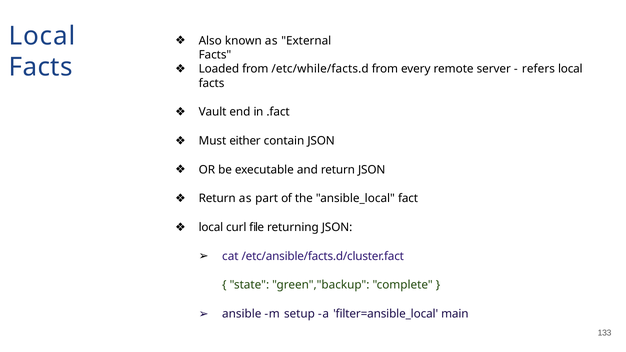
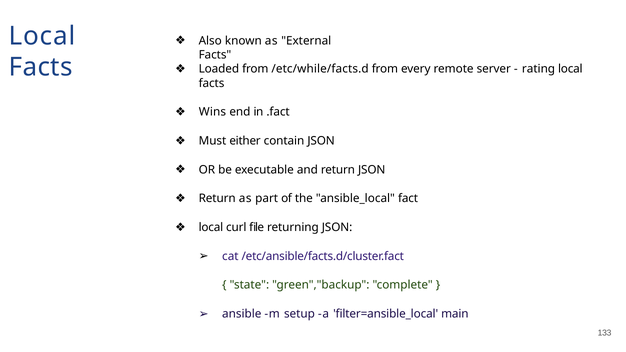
refers: refers -> rating
Vault: Vault -> Wins
